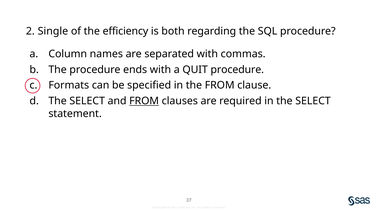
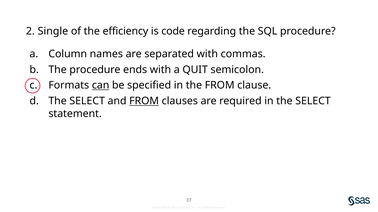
both: both -> code
QUIT procedure: procedure -> semicolon
can underline: none -> present
